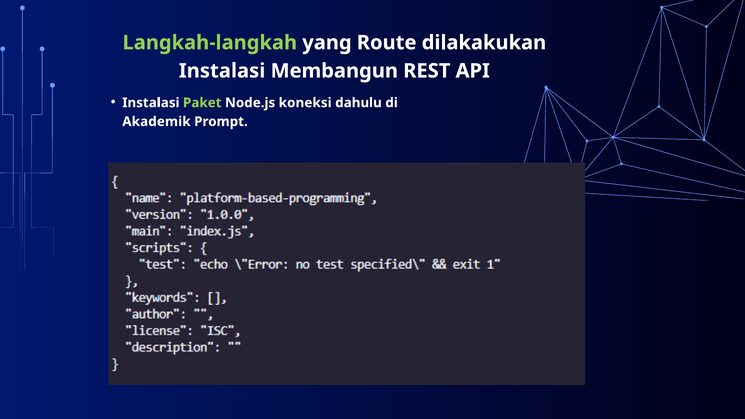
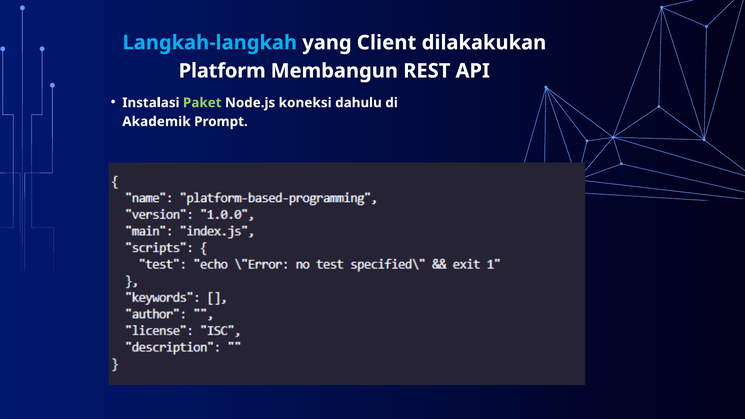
Langkah-langkah colour: light green -> light blue
Route: Route -> Client
Instalasi at (222, 71): Instalasi -> Platform
